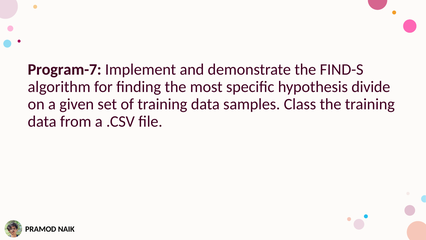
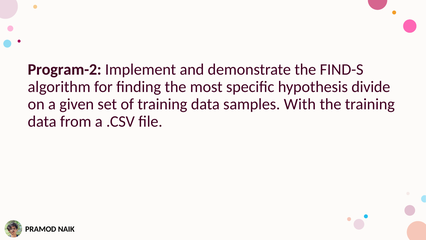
Program-7: Program-7 -> Program-2
Class: Class -> With
